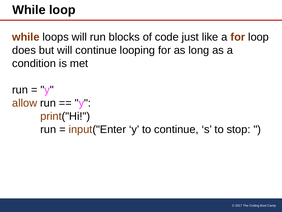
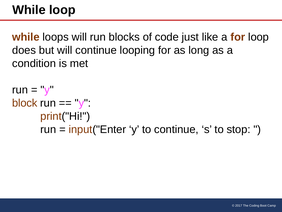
allow: allow -> block
